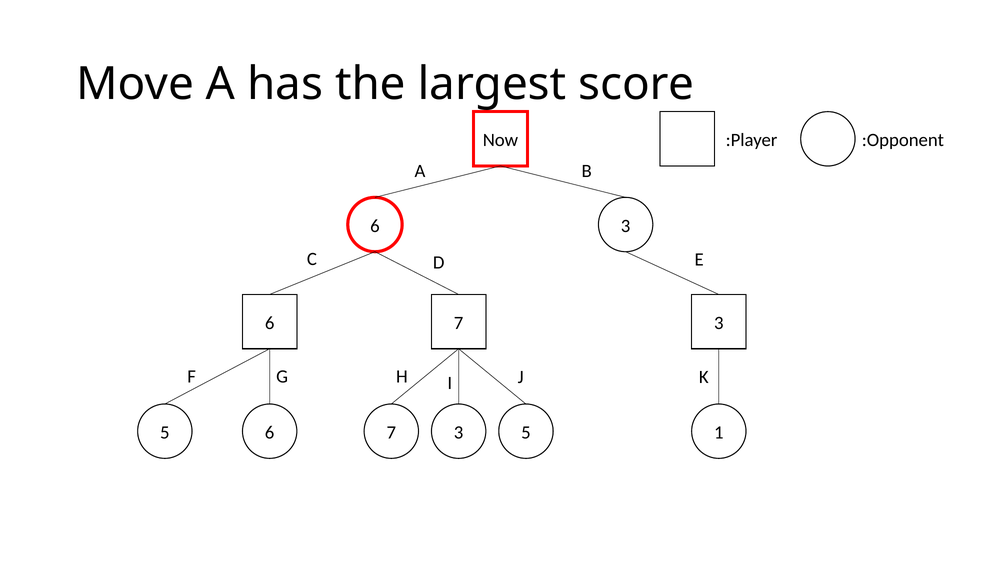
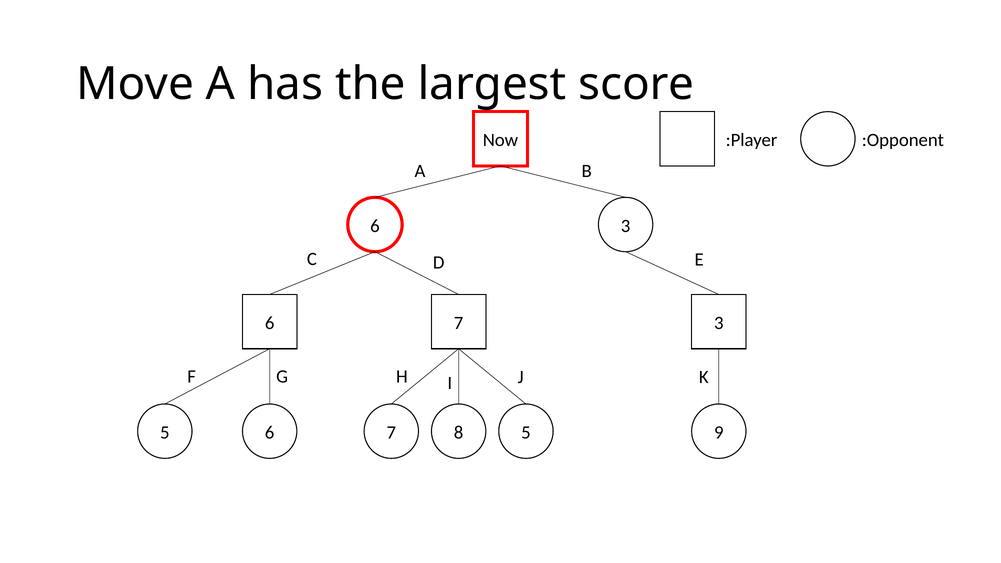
5 7 3: 3 -> 8
1: 1 -> 9
